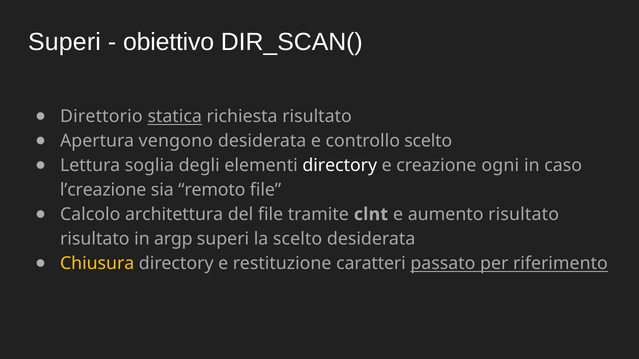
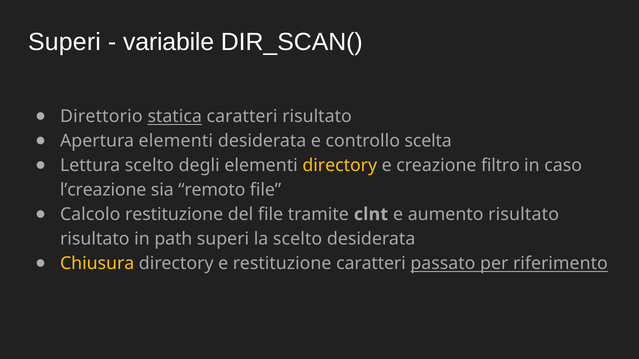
obiettivo: obiettivo -> variabile
statica richiesta: richiesta -> caratteri
Apertura vengono: vengono -> elementi
controllo scelto: scelto -> scelta
Lettura soglia: soglia -> scelto
directory at (340, 166) colour: white -> yellow
ogni: ogni -> filtro
Calcolo architettura: architettura -> restituzione
argp: argp -> path
